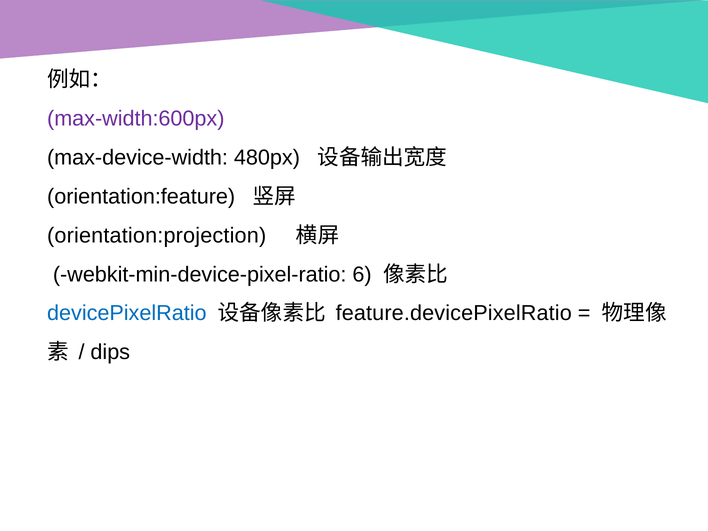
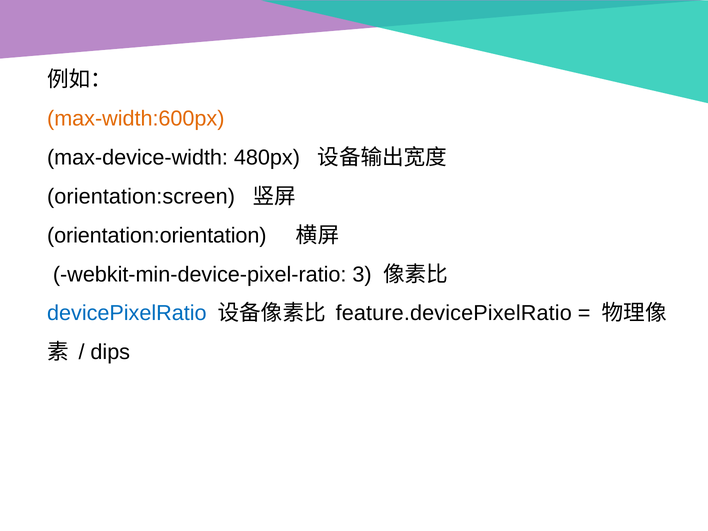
max-width:600px colour: purple -> orange
orientation:feature: orientation:feature -> orientation:screen
orientation:projection: orientation:projection -> orientation:orientation
6: 6 -> 3
